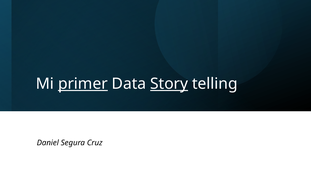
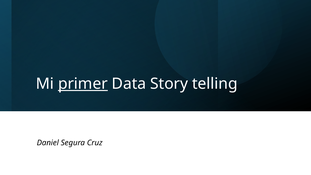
Story underline: present -> none
